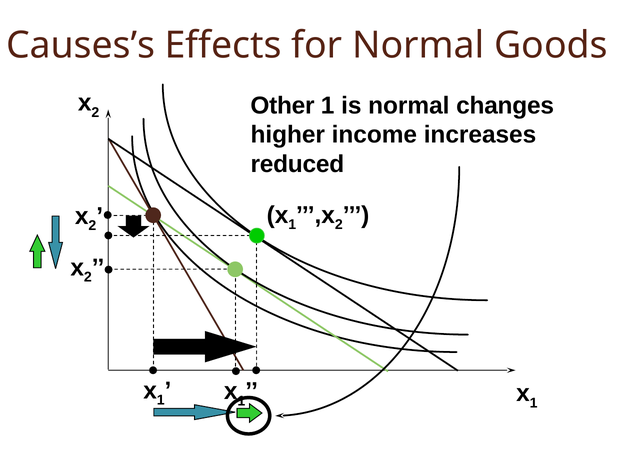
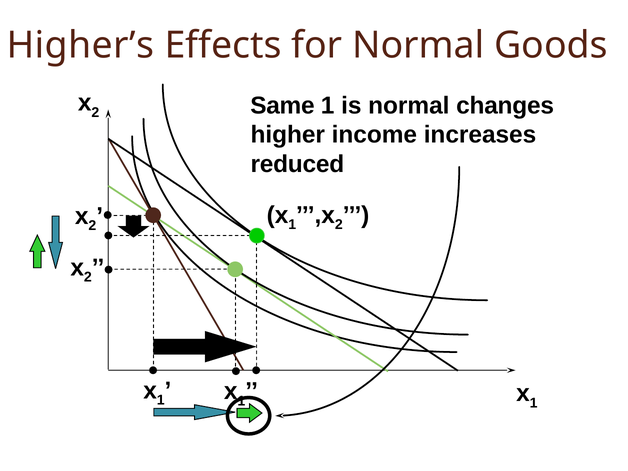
Causes’s: Causes’s -> Higher’s
Other: Other -> Same
